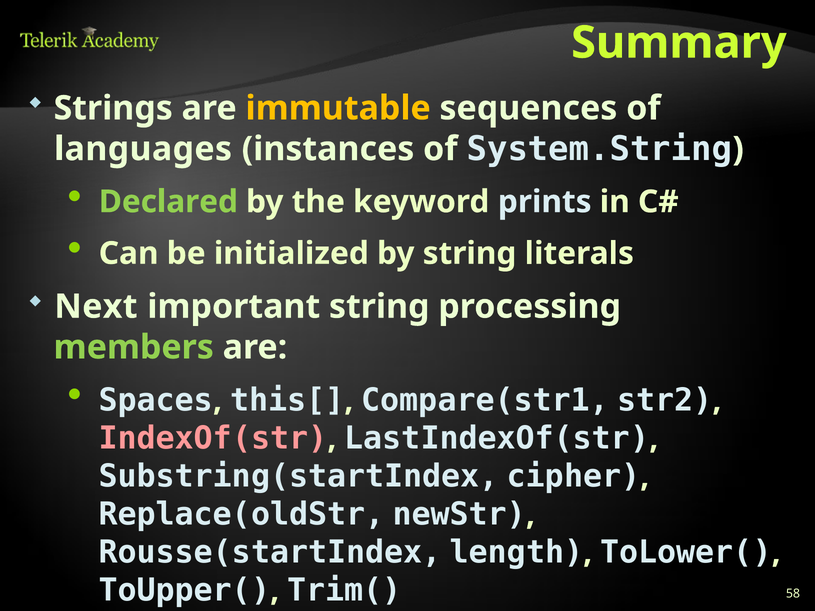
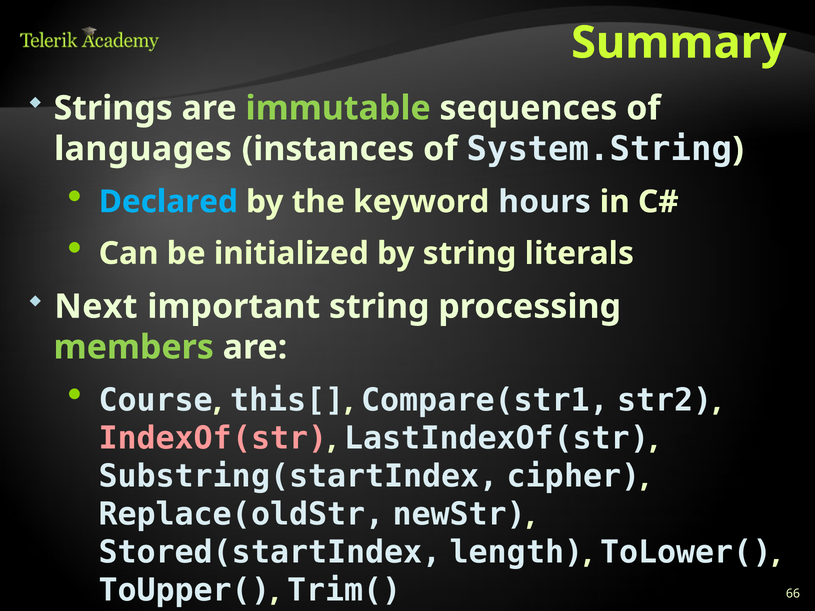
immutable colour: yellow -> light green
Declared colour: light green -> light blue
prints: prints -> hours
Spaces: Spaces -> Course
Rousse(startIndex: Rousse(startIndex -> Stored(startIndex
58: 58 -> 66
